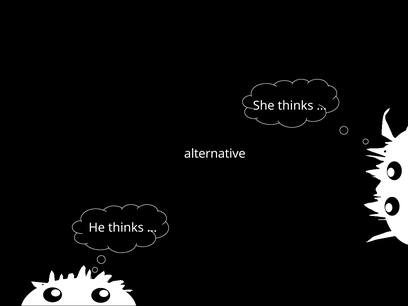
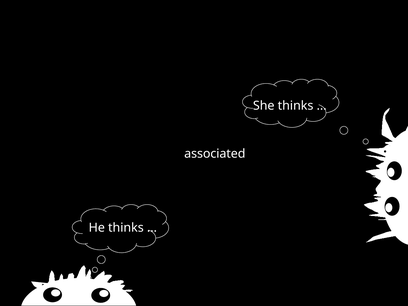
alternative: alternative -> associated
